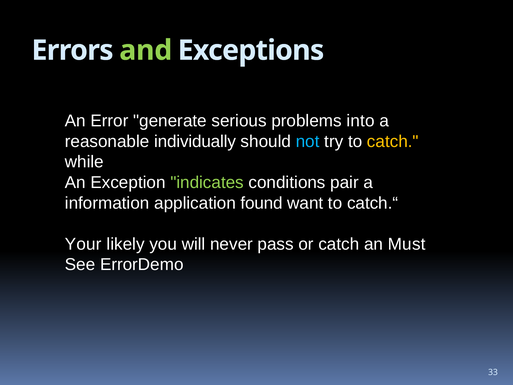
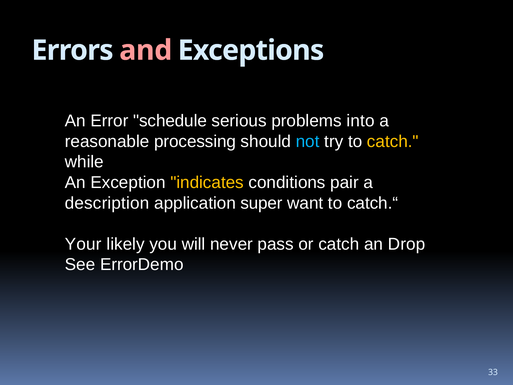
and colour: light green -> pink
generate: generate -> schedule
individually: individually -> processing
indicates colour: light green -> yellow
information: information -> description
found: found -> super
Must: Must -> Drop
